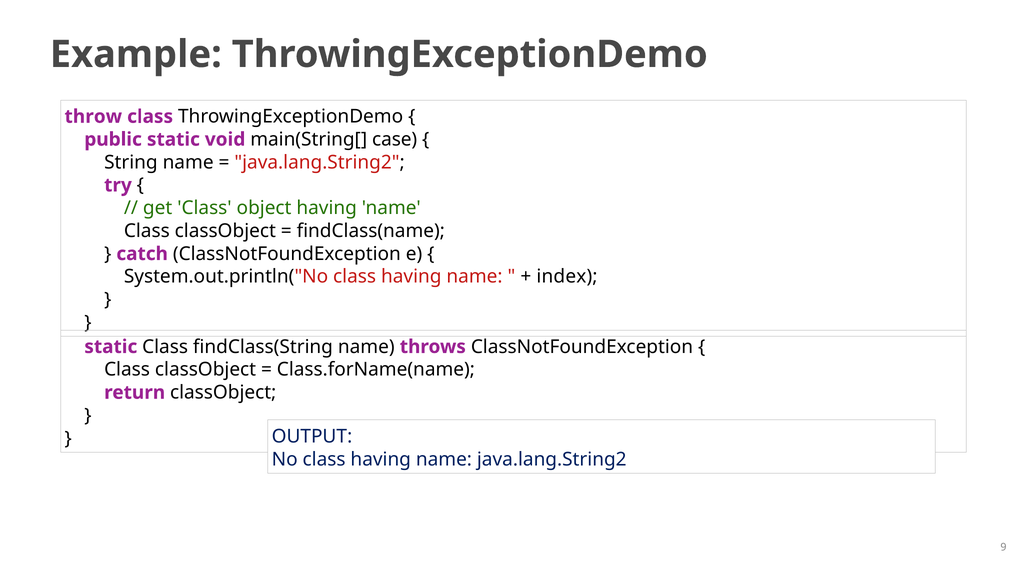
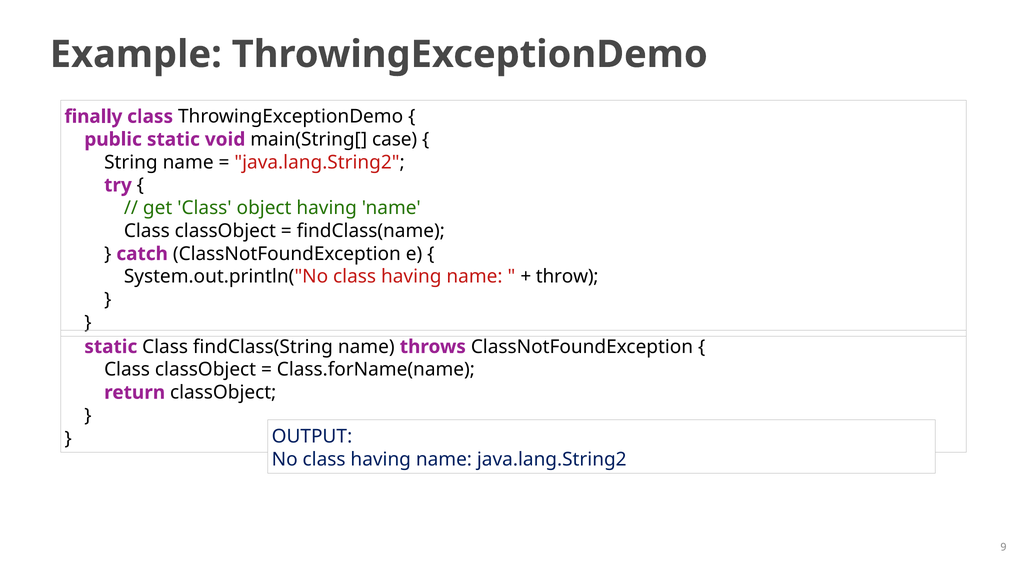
throw: throw -> finally
index: index -> throw
